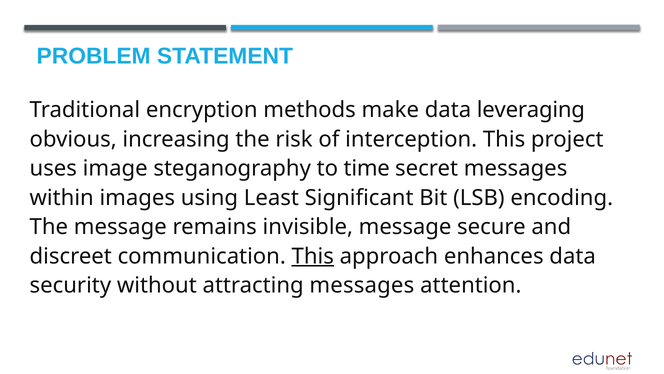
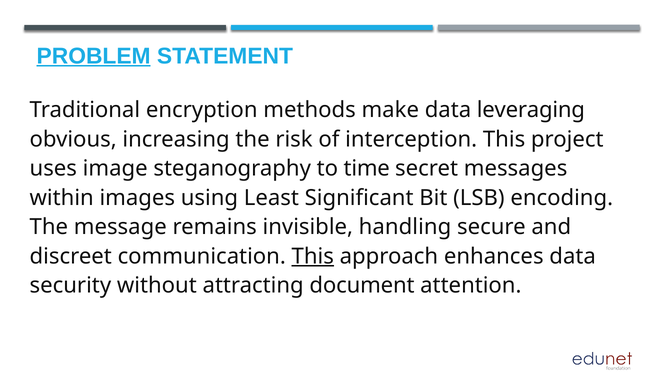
PROBLEM underline: none -> present
invisible message: message -> handling
attracting messages: messages -> document
